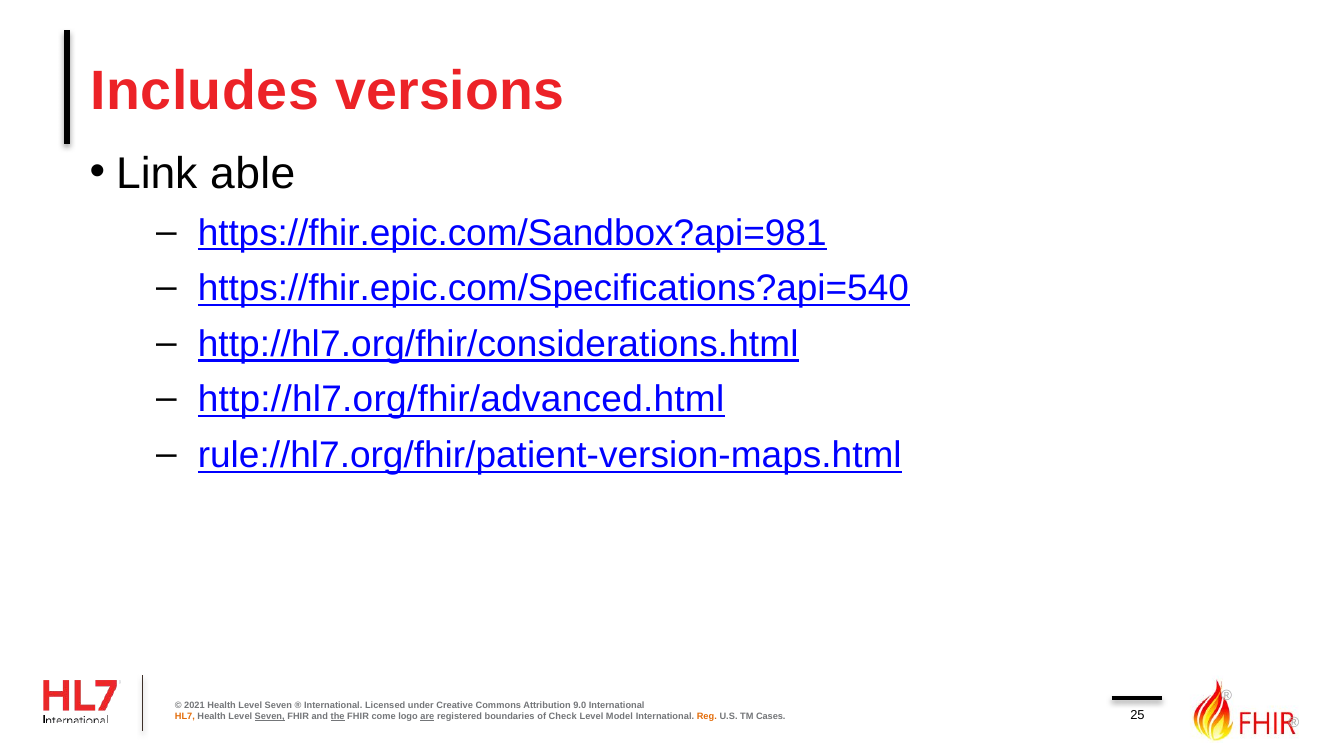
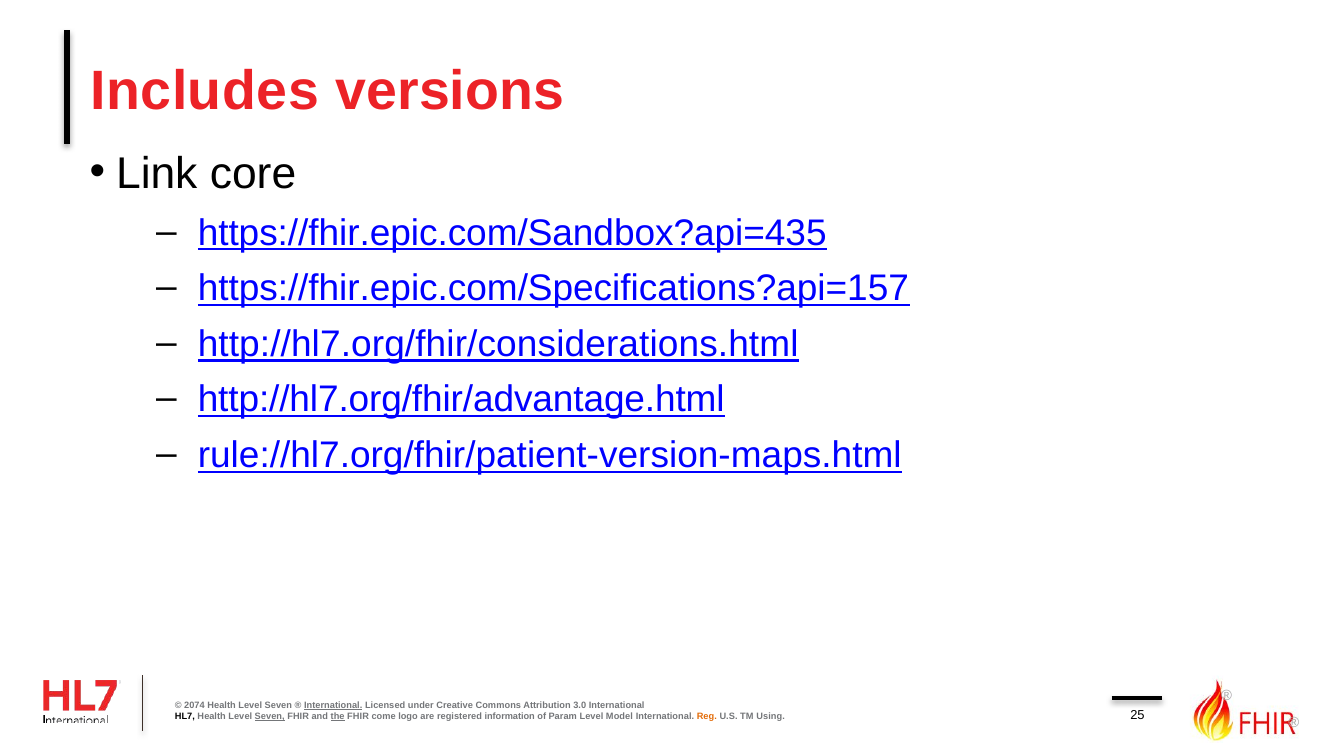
able: able -> core
https://fhir.epic.com/Sandbox?api=981: https://fhir.epic.com/Sandbox?api=981 -> https://fhir.epic.com/Sandbox?api=435
https://fhir.epic.com/Specifications?api=540: https://fhir.epic.com/Specifications?api=540 -> https://fhir.epic.com/Specifications?api=157
http://hl7.org/fhir/advanced.html: http://hl7.org/fhir/advanced.html -> http://hl7.org/fhir/advantage.html
2021: 2021 -> 2074
International at (333, 705) underline: none -> present
9.0: 9.0 -> 3.0
HL7 colour: orange -> black
are underline: present -> none
boundaries: boundaries -> information
Check: Check -> Param
Cases: Cases -> Using
